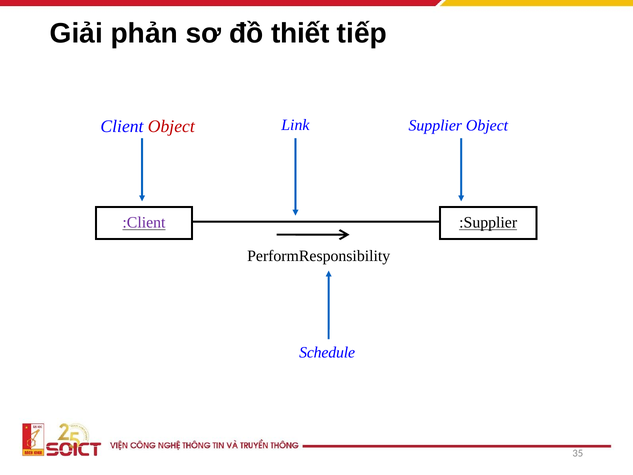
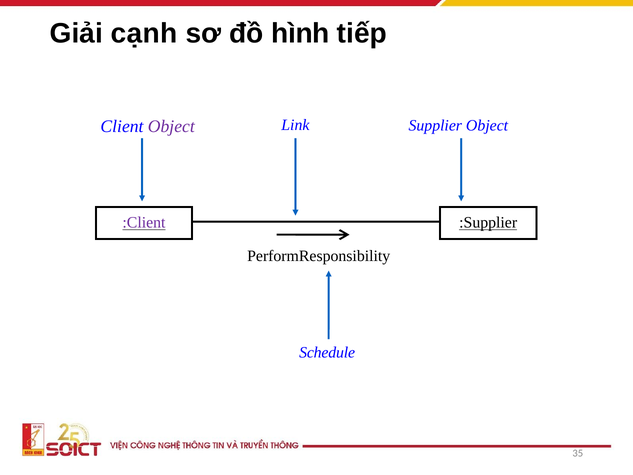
phản: phản -> cạnh
thiết: thiết -> hình
Object at (171, 126) colour: red -> purple
